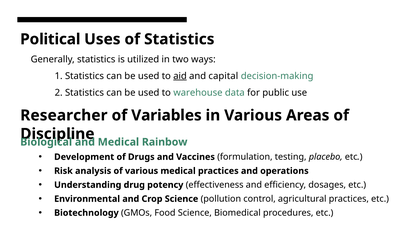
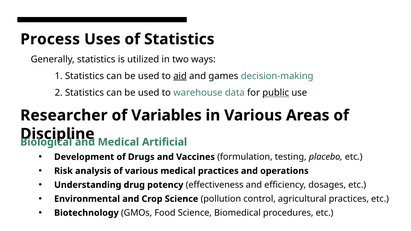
Political: Political -> Process
capital: capital -> games
public underline: none -> present
Rainbow: Rainbow -> Artificial
